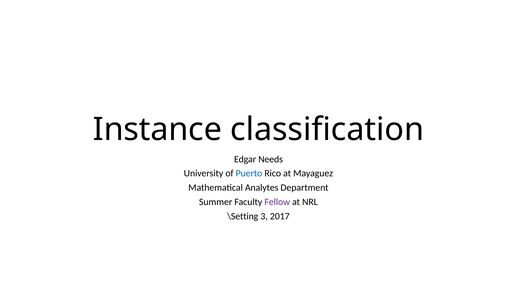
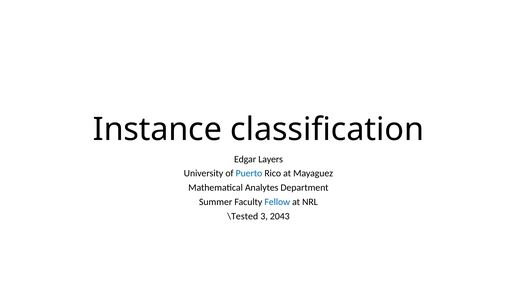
Needs: Needs -> Layers
Fellow colour: purple -> blue
\Setting: \Setting -> \Tested
2017: 2017 -> 2043
